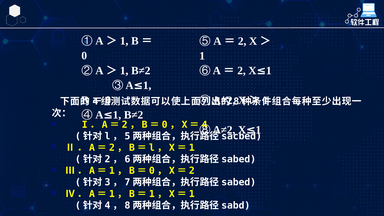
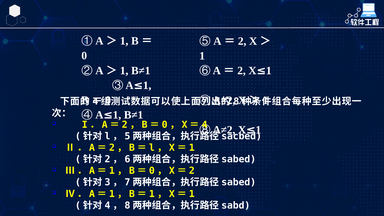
B≠2 at (141, 71): B≠2 -> B≠1
A≤1 B≠2: B≠2 -> B≠1
